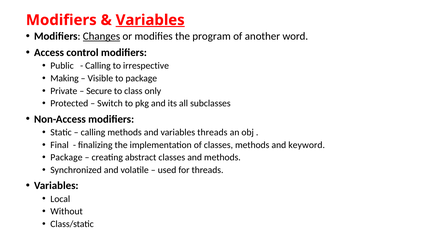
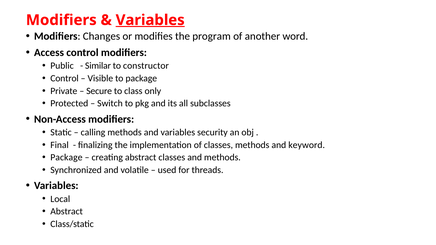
Changes underline: present -> none
Calling at (98, 66): Calling -> Similar
irrespective: irrespective -> constructor
Making at (65, 78): Making -> Control
variables threads: threads -> security
Without at (67, 212): Without -> Abstract
